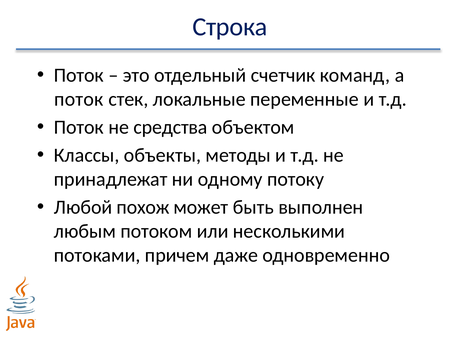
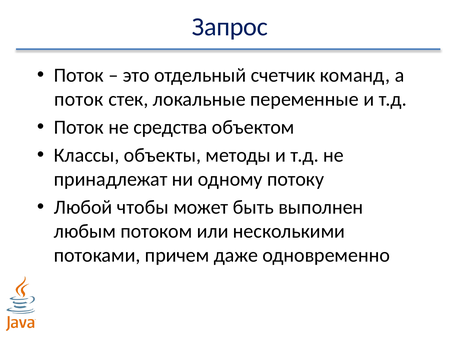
Строка: Строка -> Запрос
похож: похож -> чтобы
